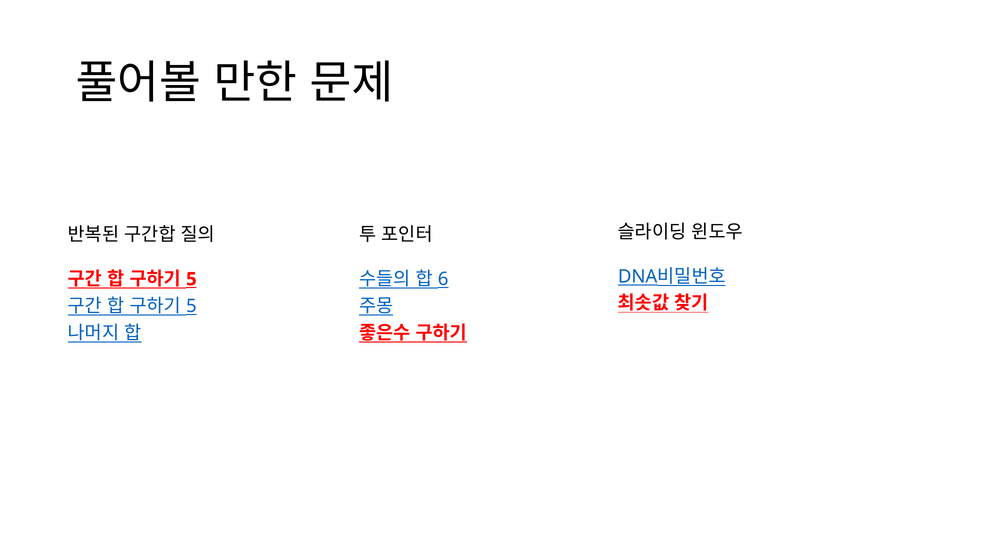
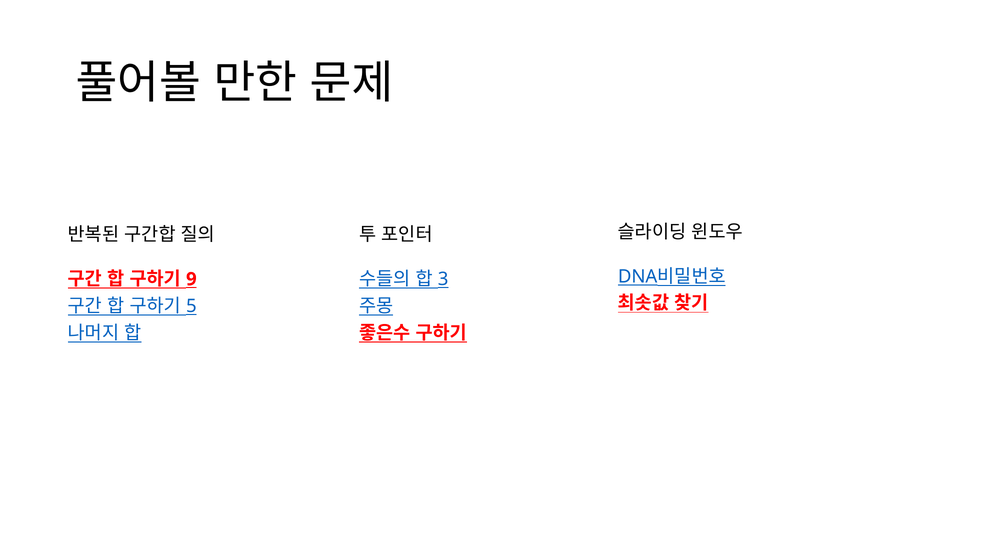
5 at (191, 279): 5 -> 9
6: 6 -> 3
